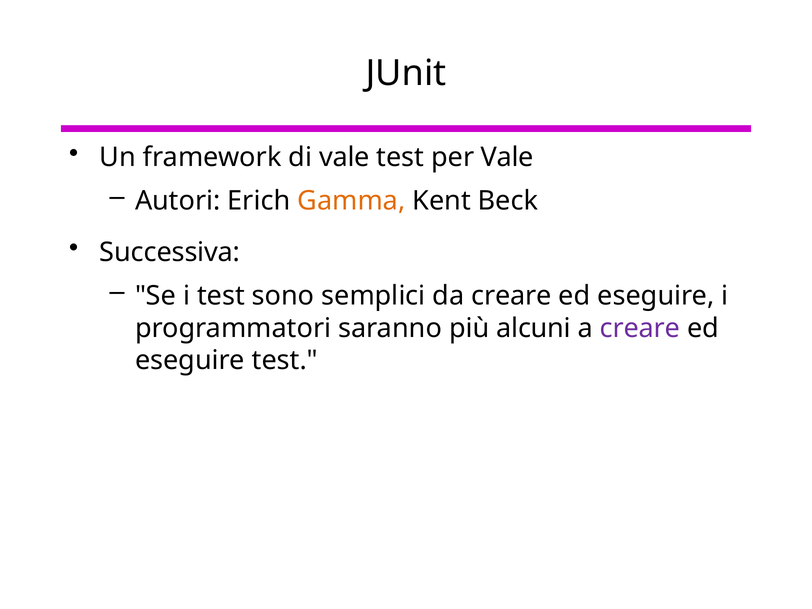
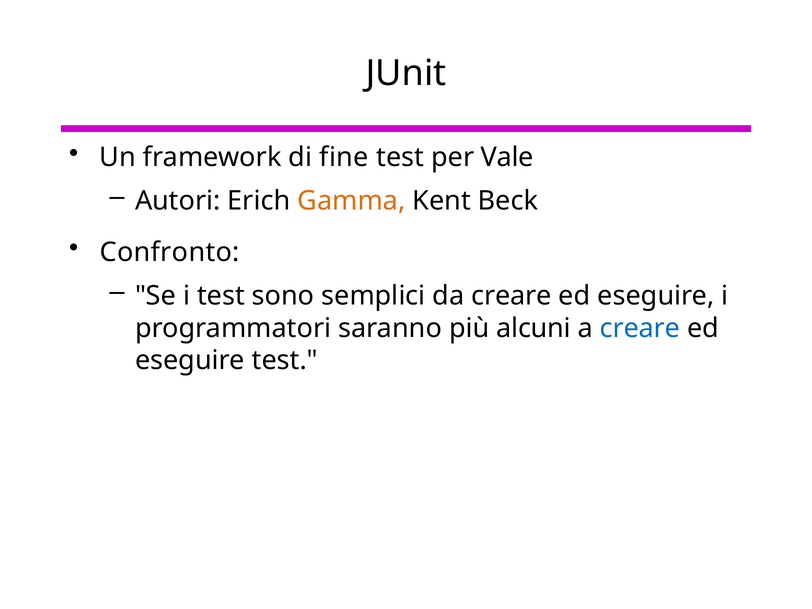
di vale: vale -> fine
Successiva: Successiva -> Confronto
creare at (640, 328) colour: purple -> blue
